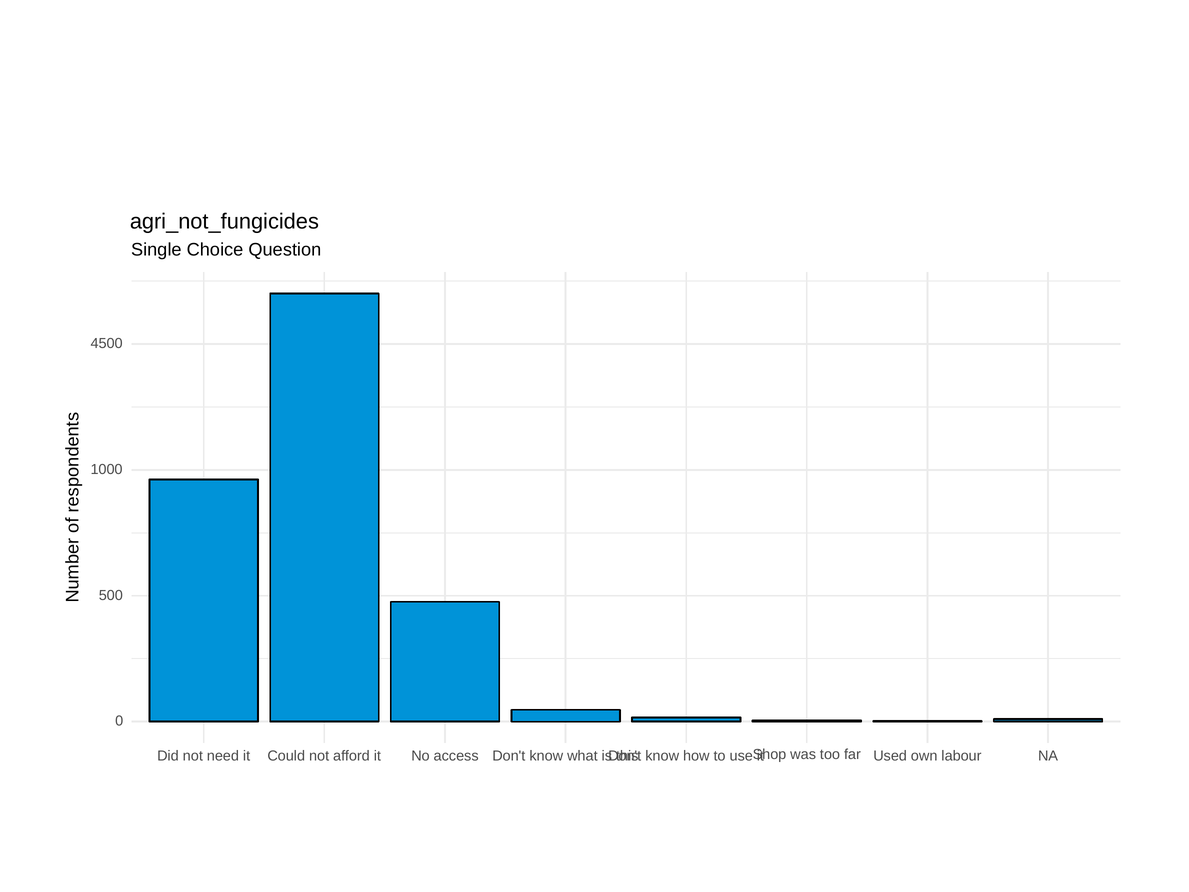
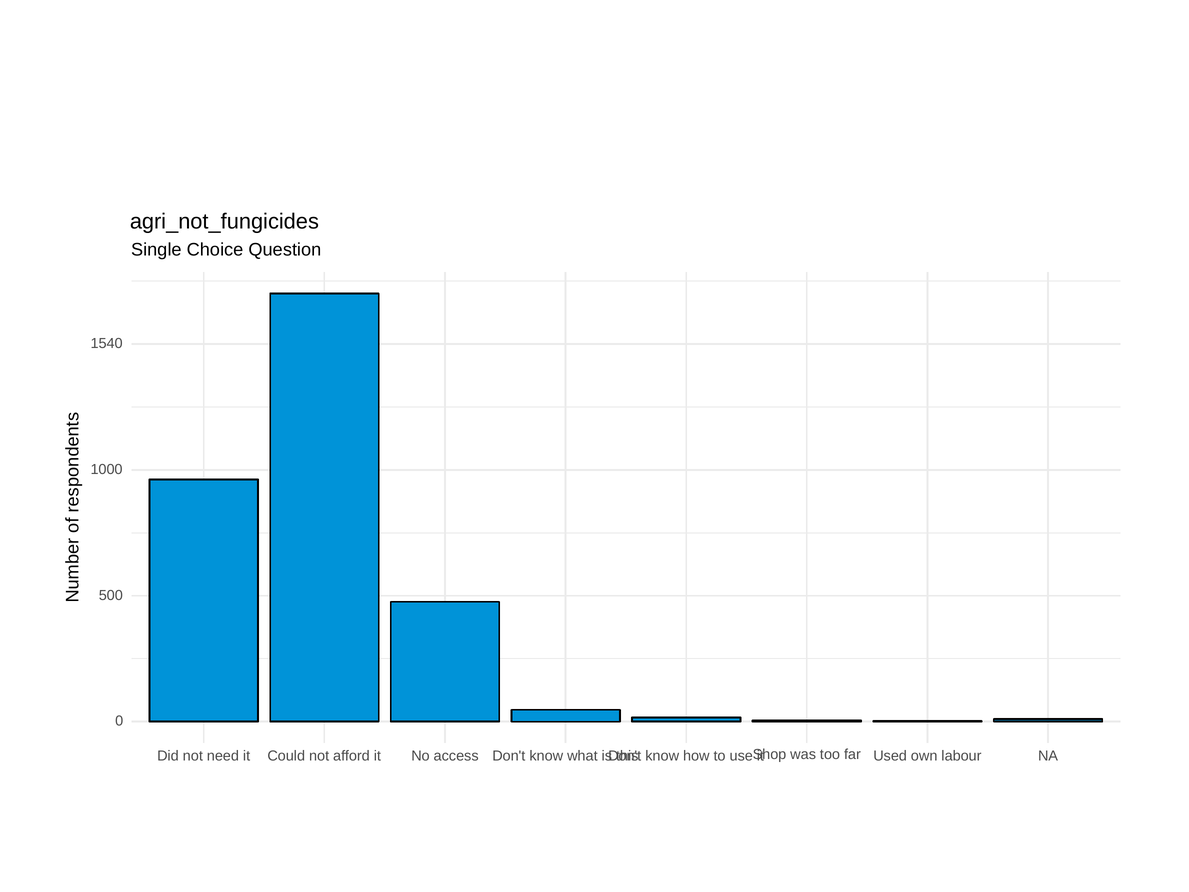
4500: 4500 -> 1540
